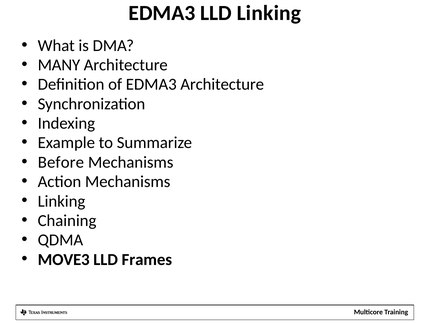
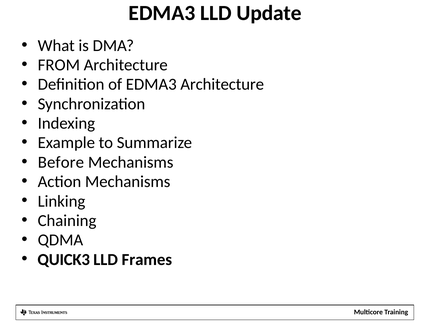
LLD Linking: Linking -> Update
MANY: MANY -> FROM
MOVE3: MOVE3 -> QUICK3
